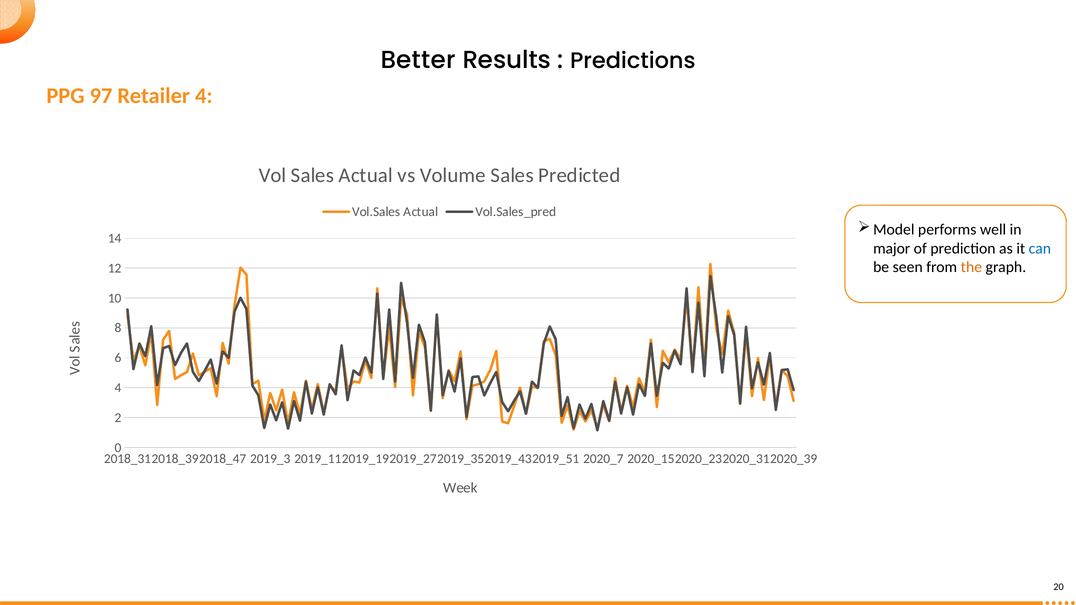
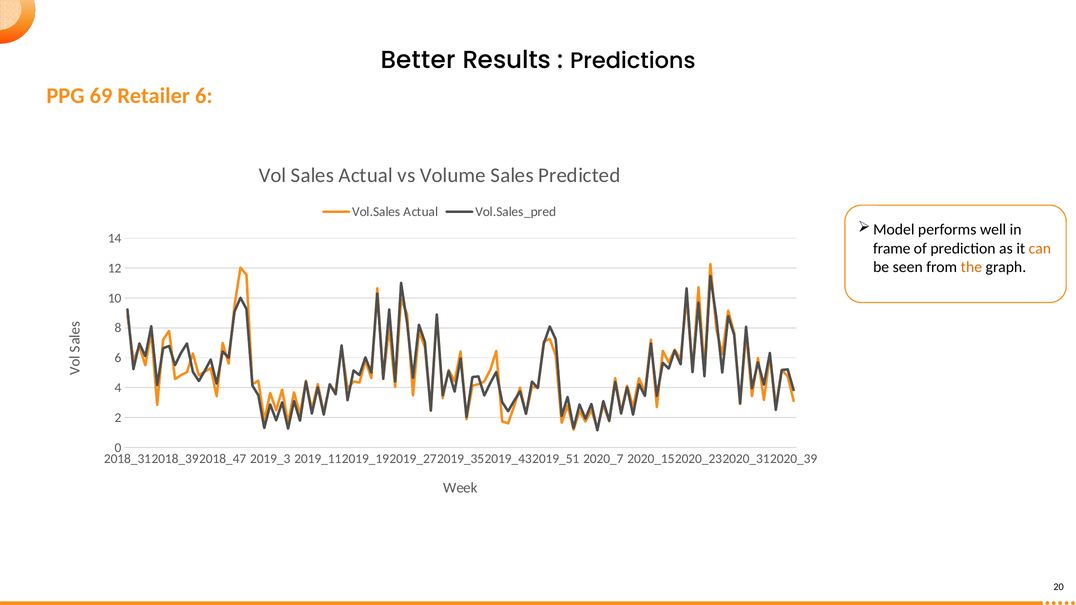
97: 97 -> 69
Retailer 4: 4 -> 6
major: major -> frame
can colour: blue -> orange
